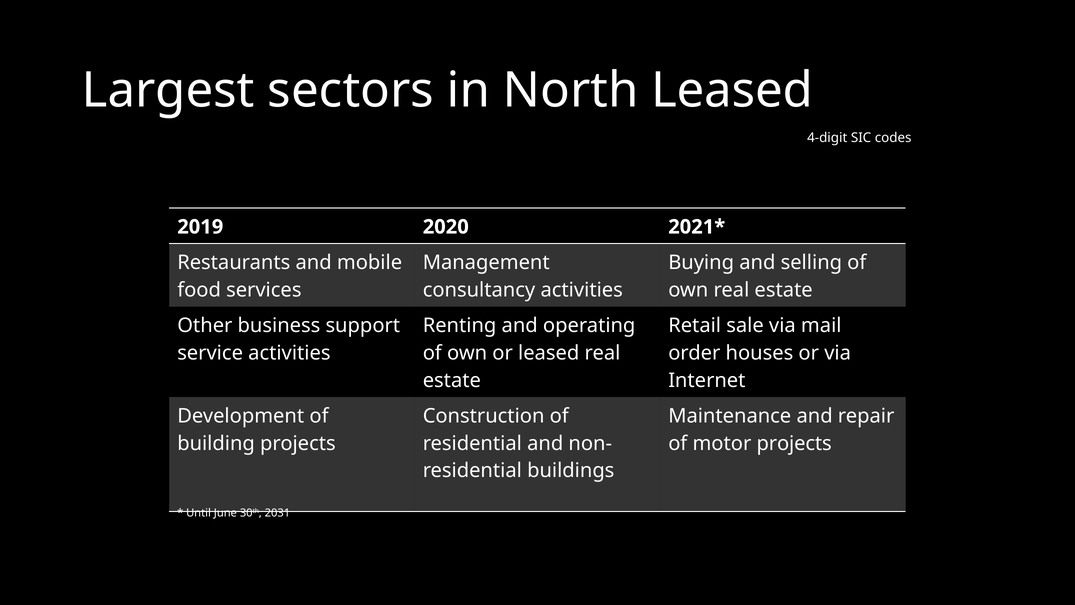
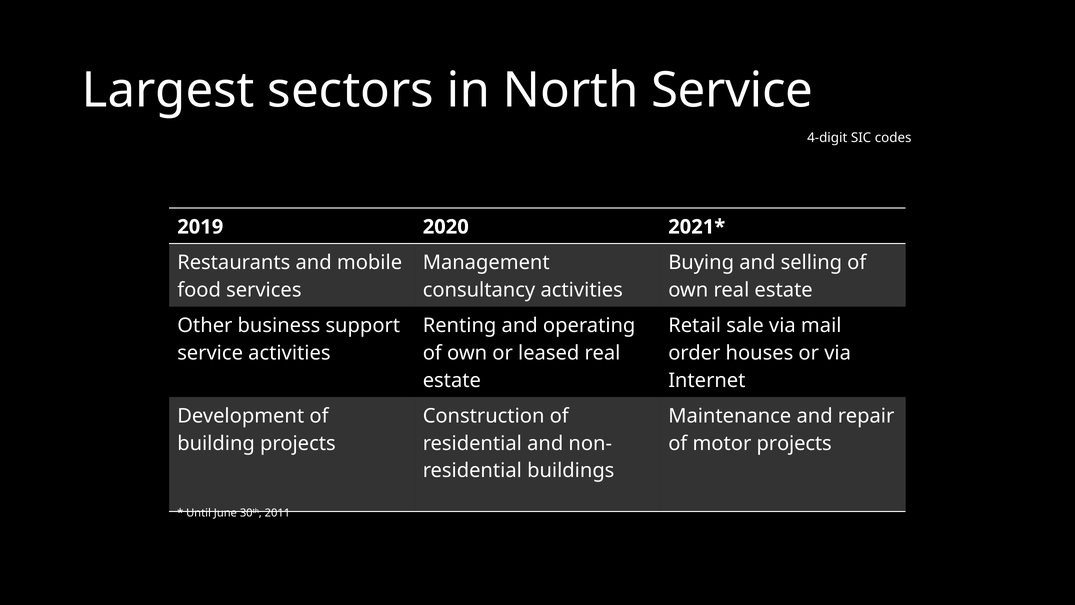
North Leased: Leased -> Service
2031: 2031 -> 2011
